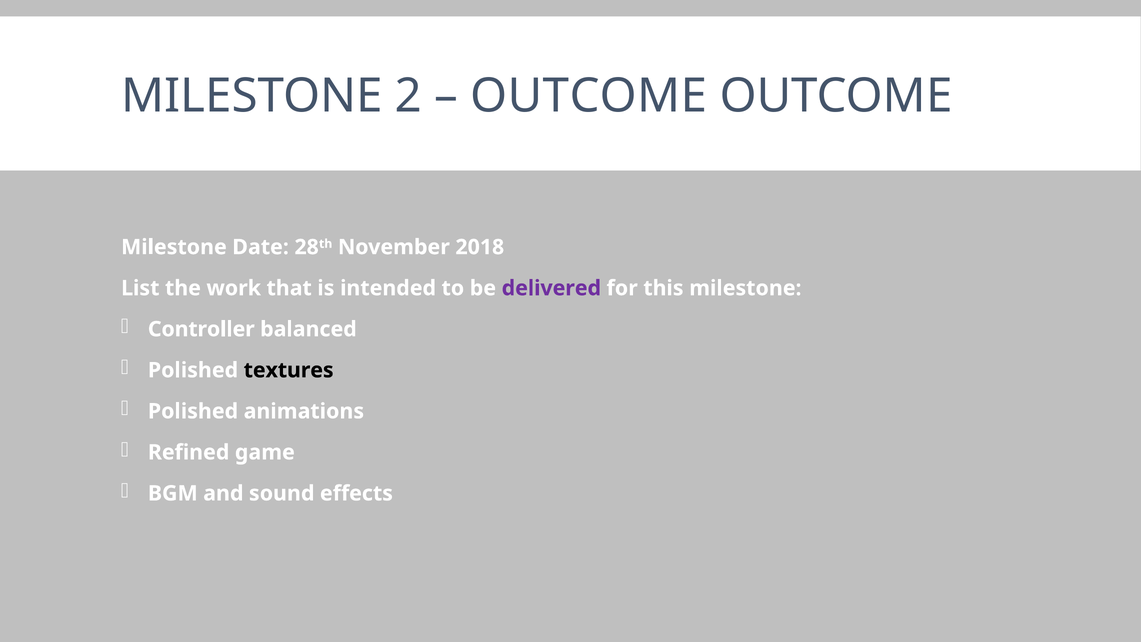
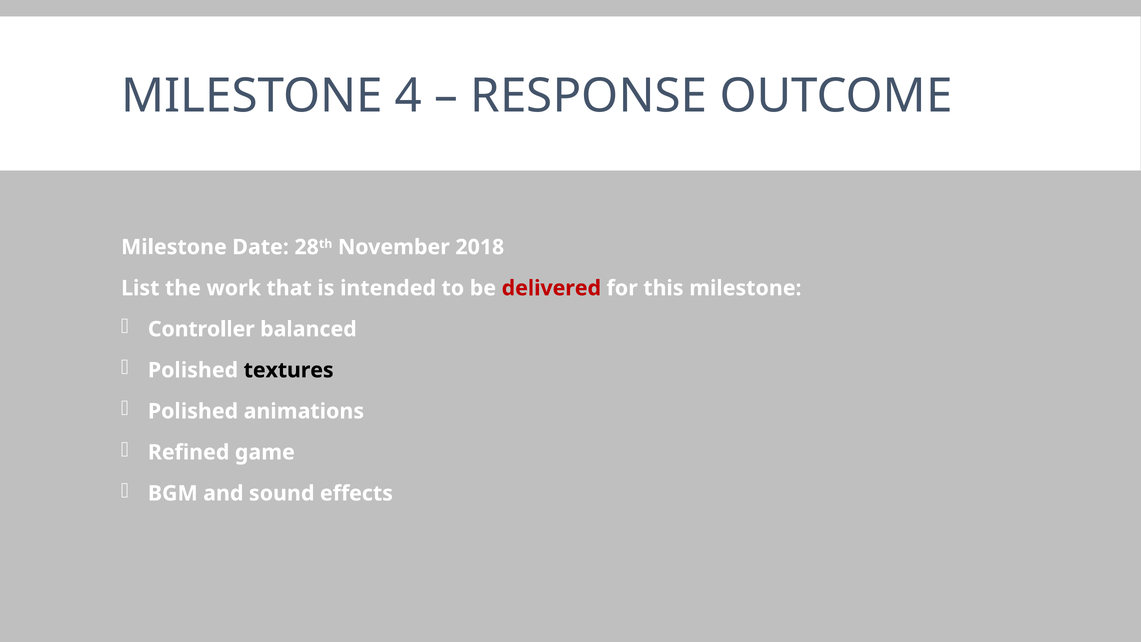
2: 2 -> 4
OUTCOME at (589, 96): OUTCOME -> RESPONSE
delivered colour: purple -> red
